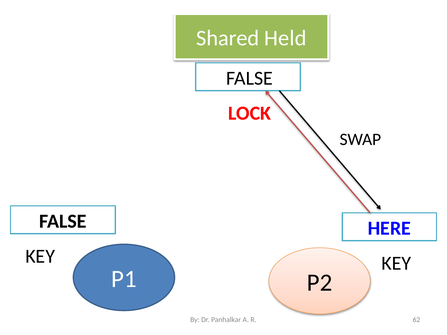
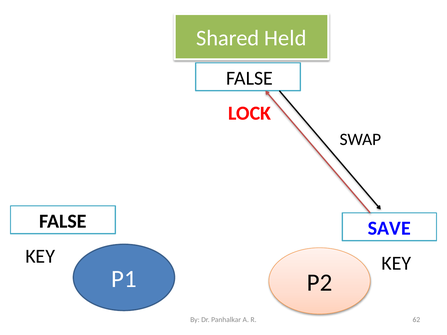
HERE: HERE -> SAVE
